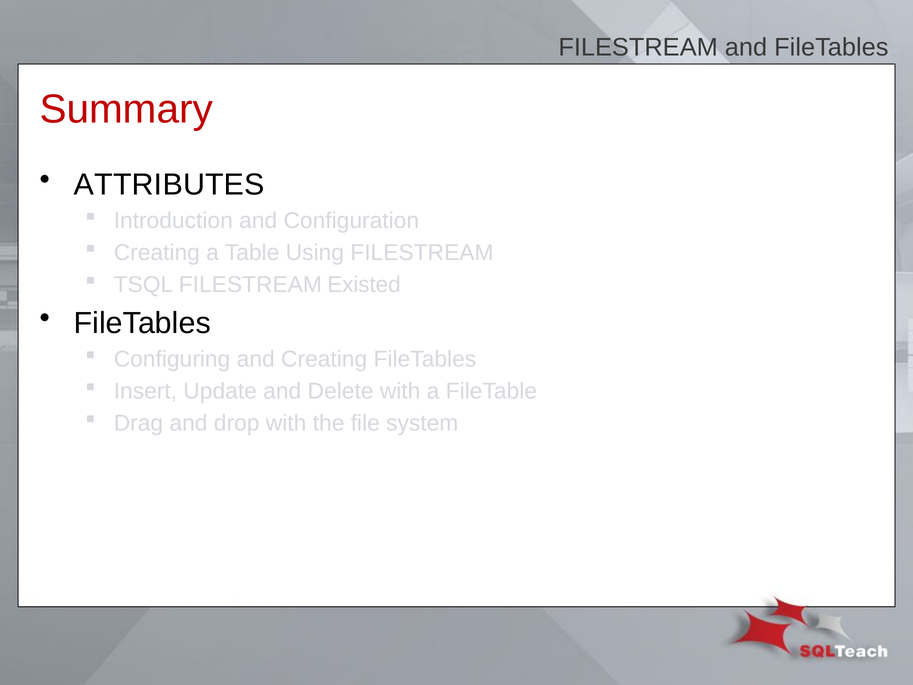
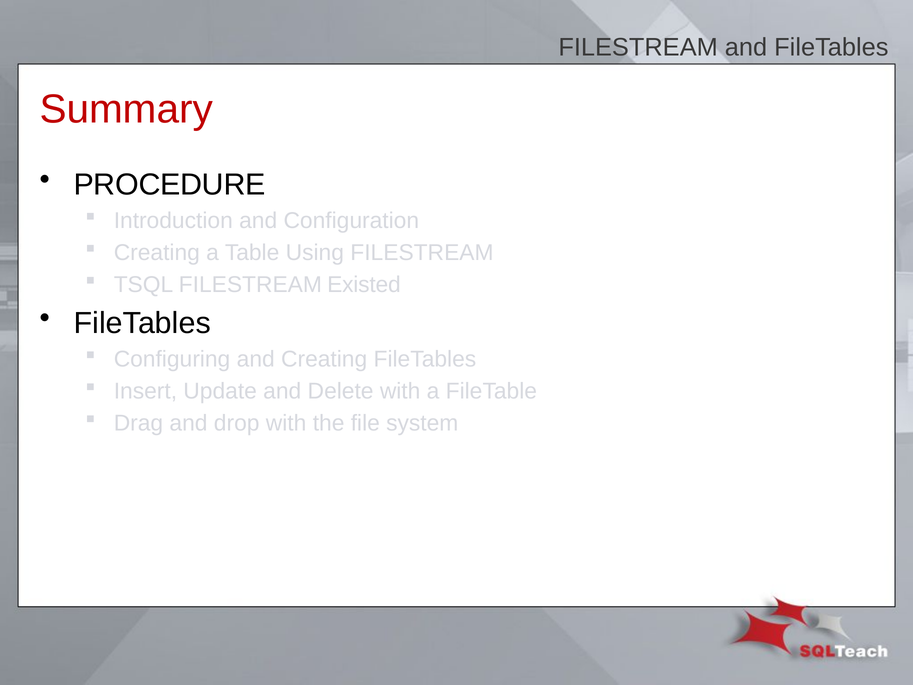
ATTRIBUTES: ATTRIBUTES -> PROCEDURE
